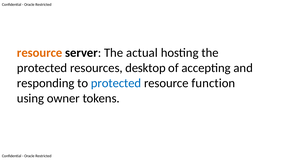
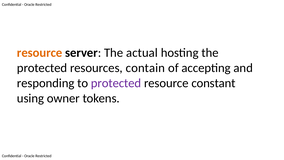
desktop: desktop -> contain
protected at (116, 83) colour: blue -> purple
function: function -> constant
